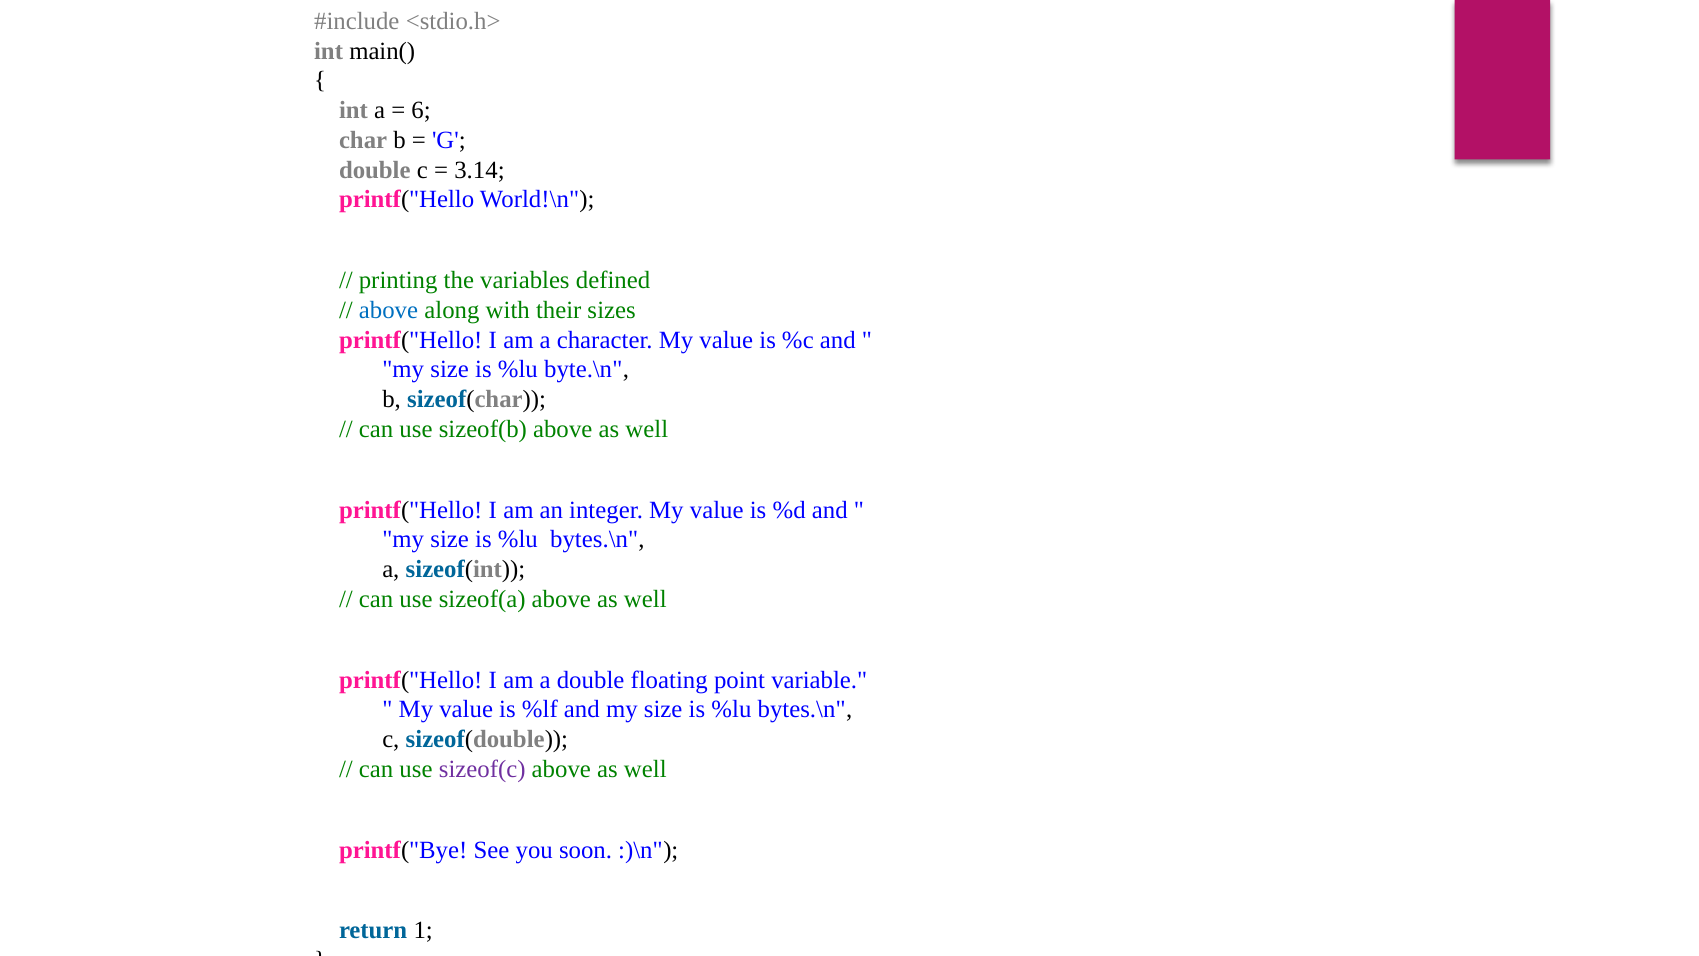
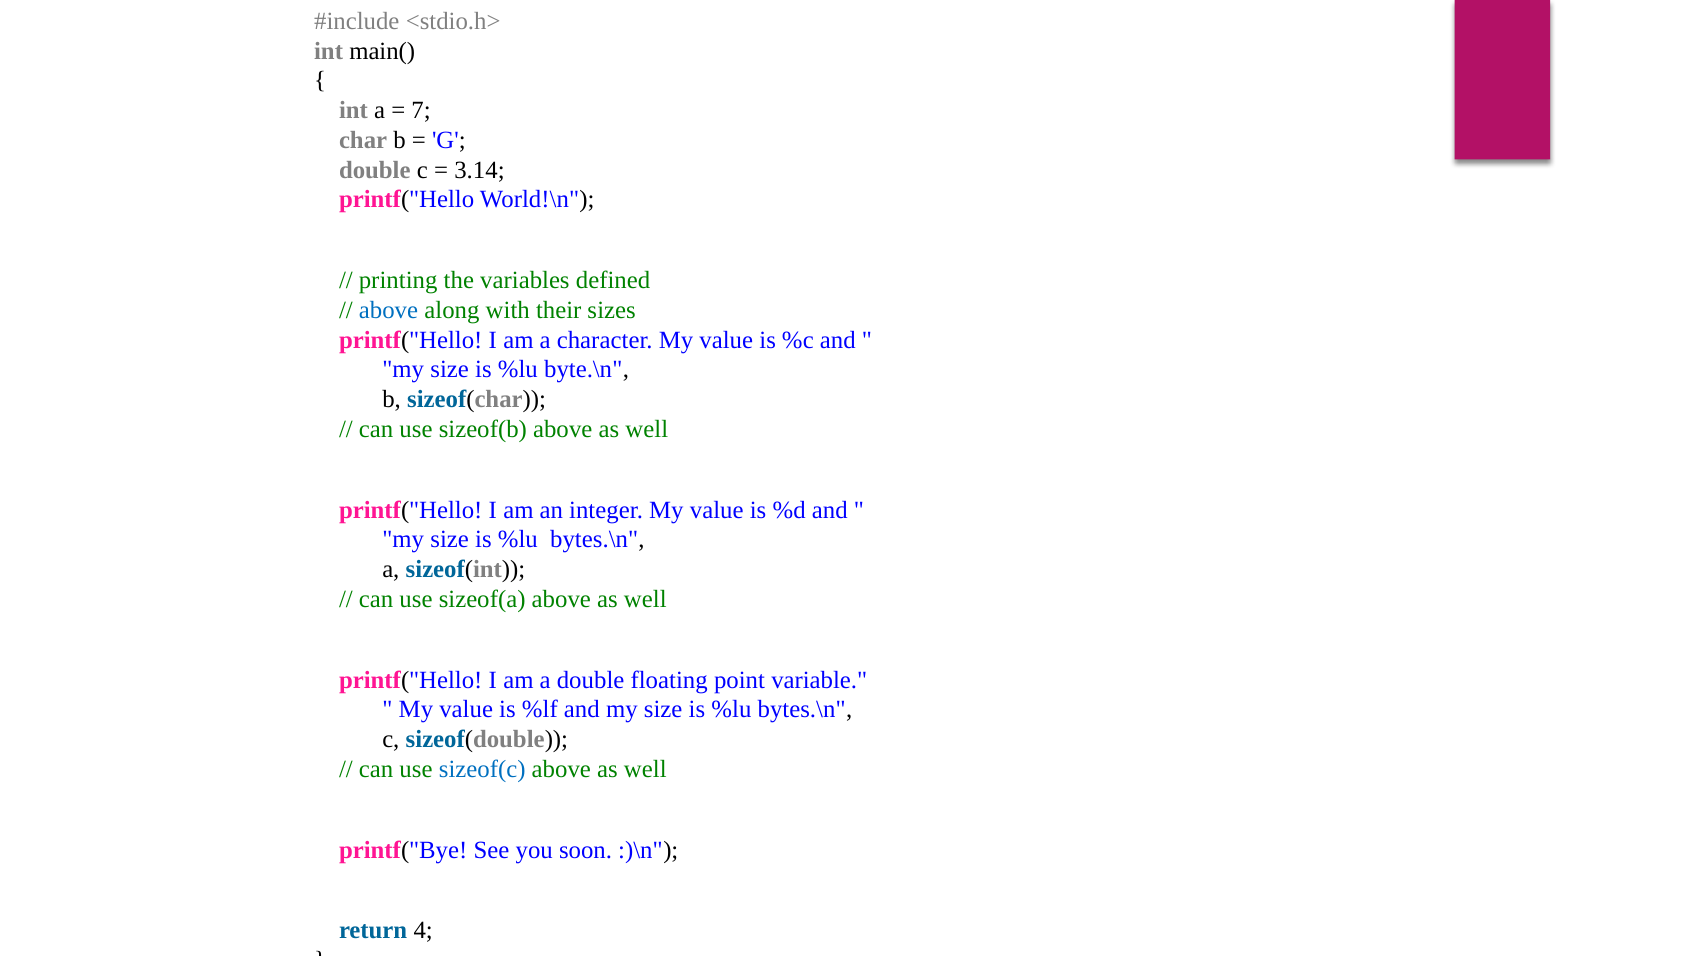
6: 6 -> 7
sizeof(c colour: purple -> blue
1: 1 -> 4
